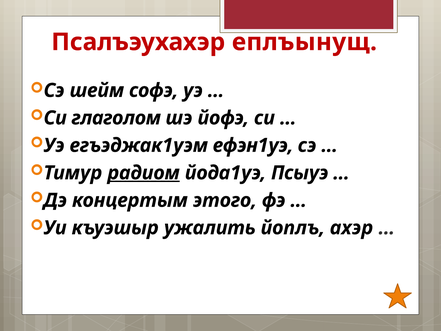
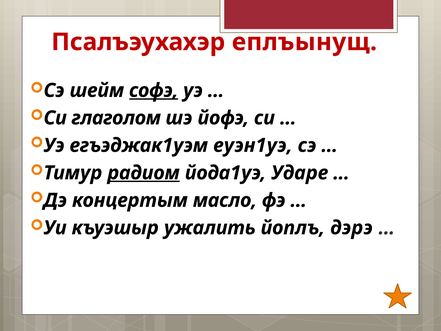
софэ underline: none -> present
ефэн1уэ: ефэн1уэ -> еуэн1уэ
Псыуэ: Псыуэ -> Ударе
этого: этого -> масло
ахэр: ахэр -> дэрэ
